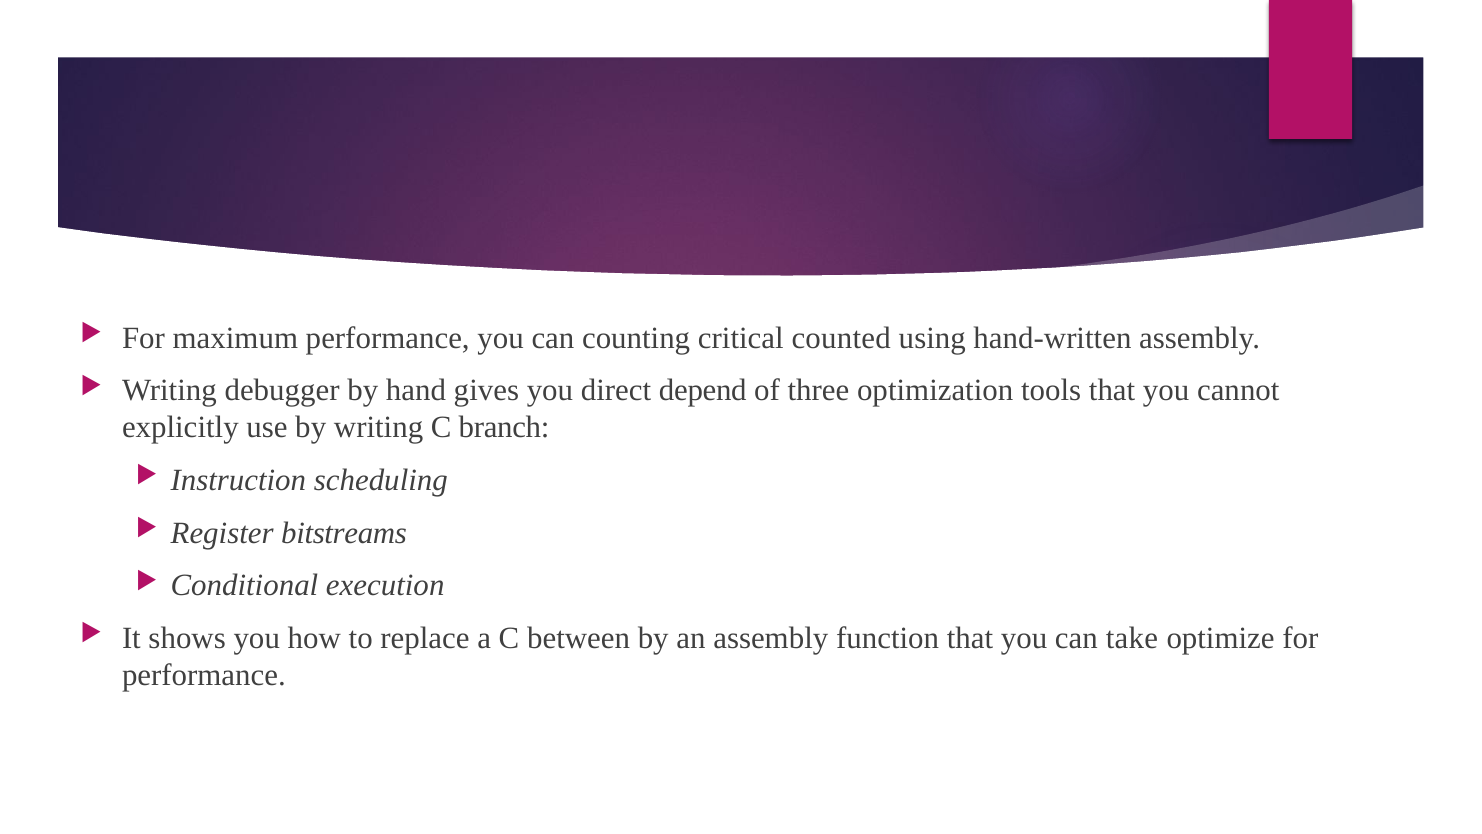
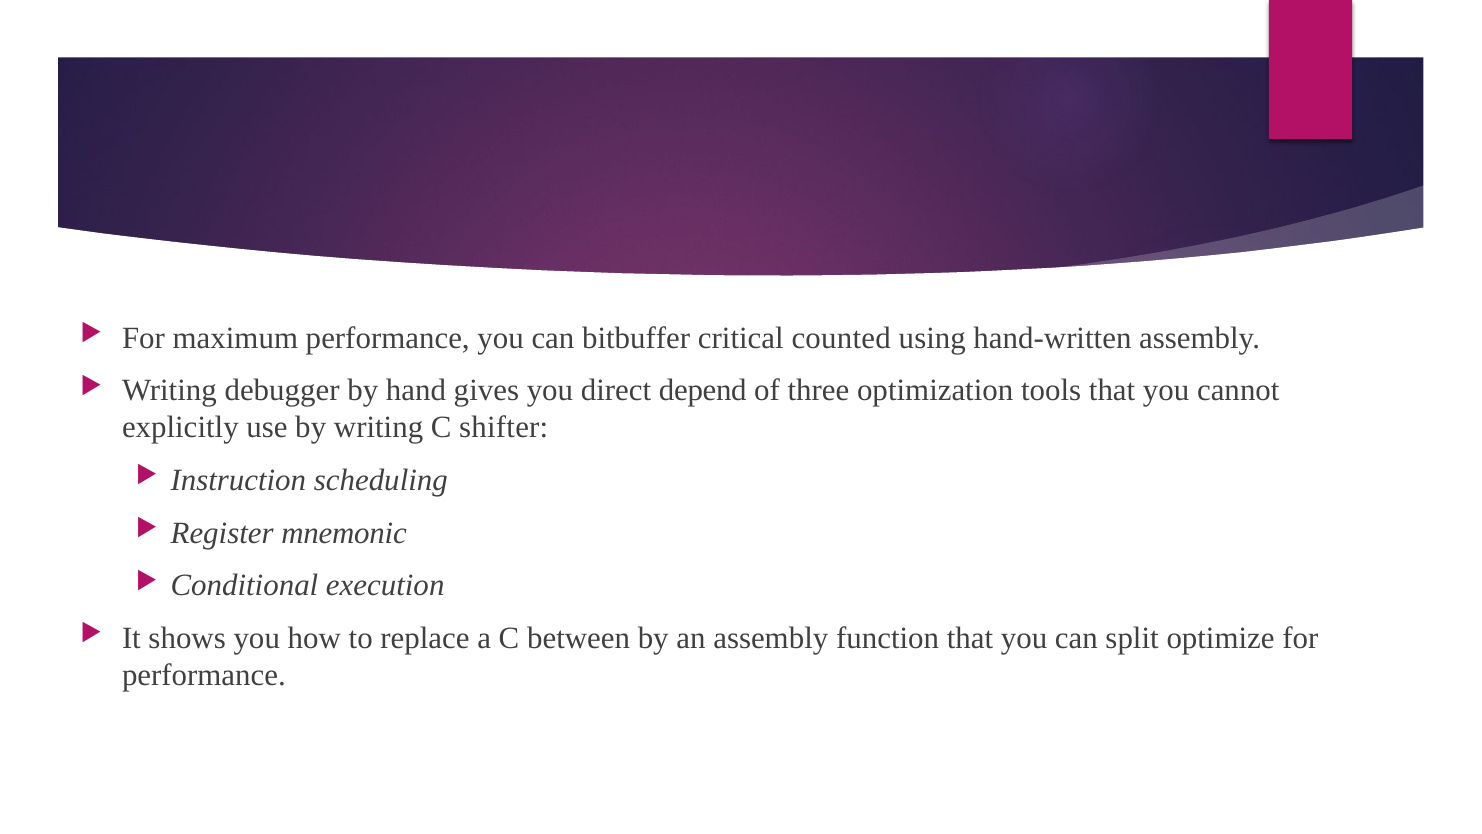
counting: counting -> bitbuffer
branch: branch -> shifter
bitstreams: bitstreams -> mnemonic
take: take -> split
